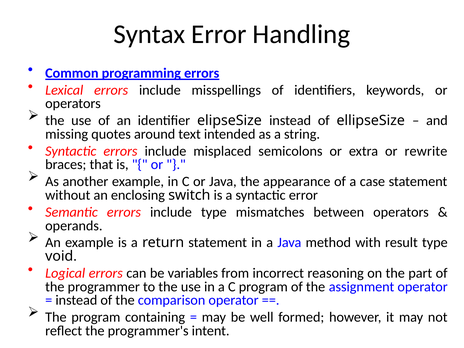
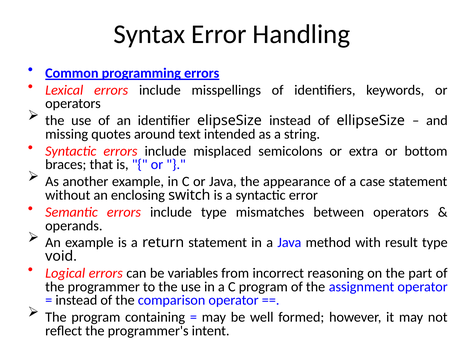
rewrite: rewrite -> bottom
